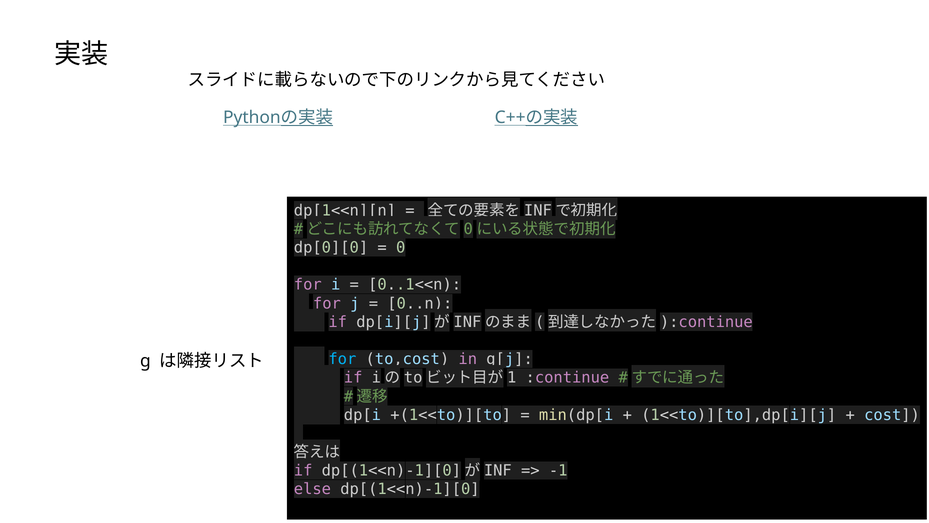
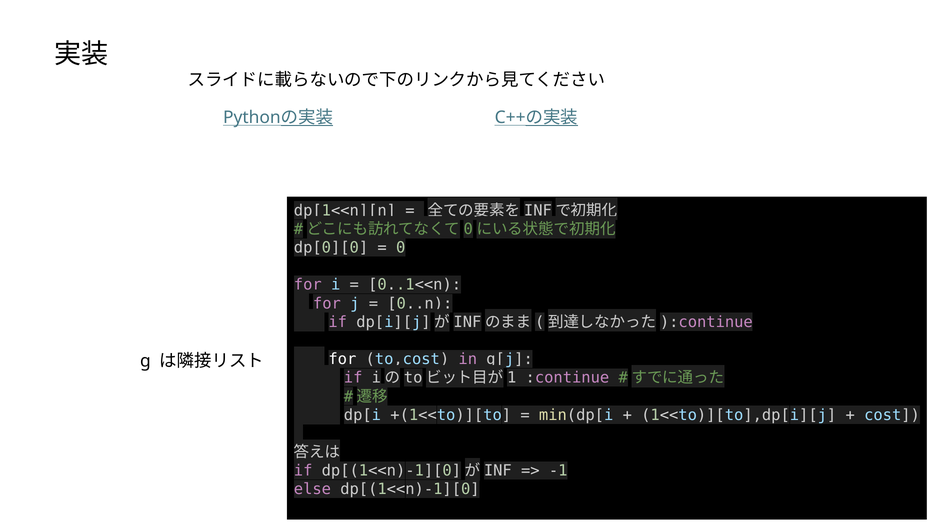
for at (342, 359) colour: light blue -> white
